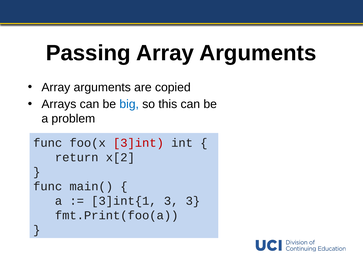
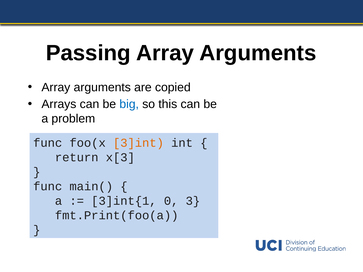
3]int colour: red -> orange
x[2: x[2 -> x[3
3]int{1 3: 3 -> 0
